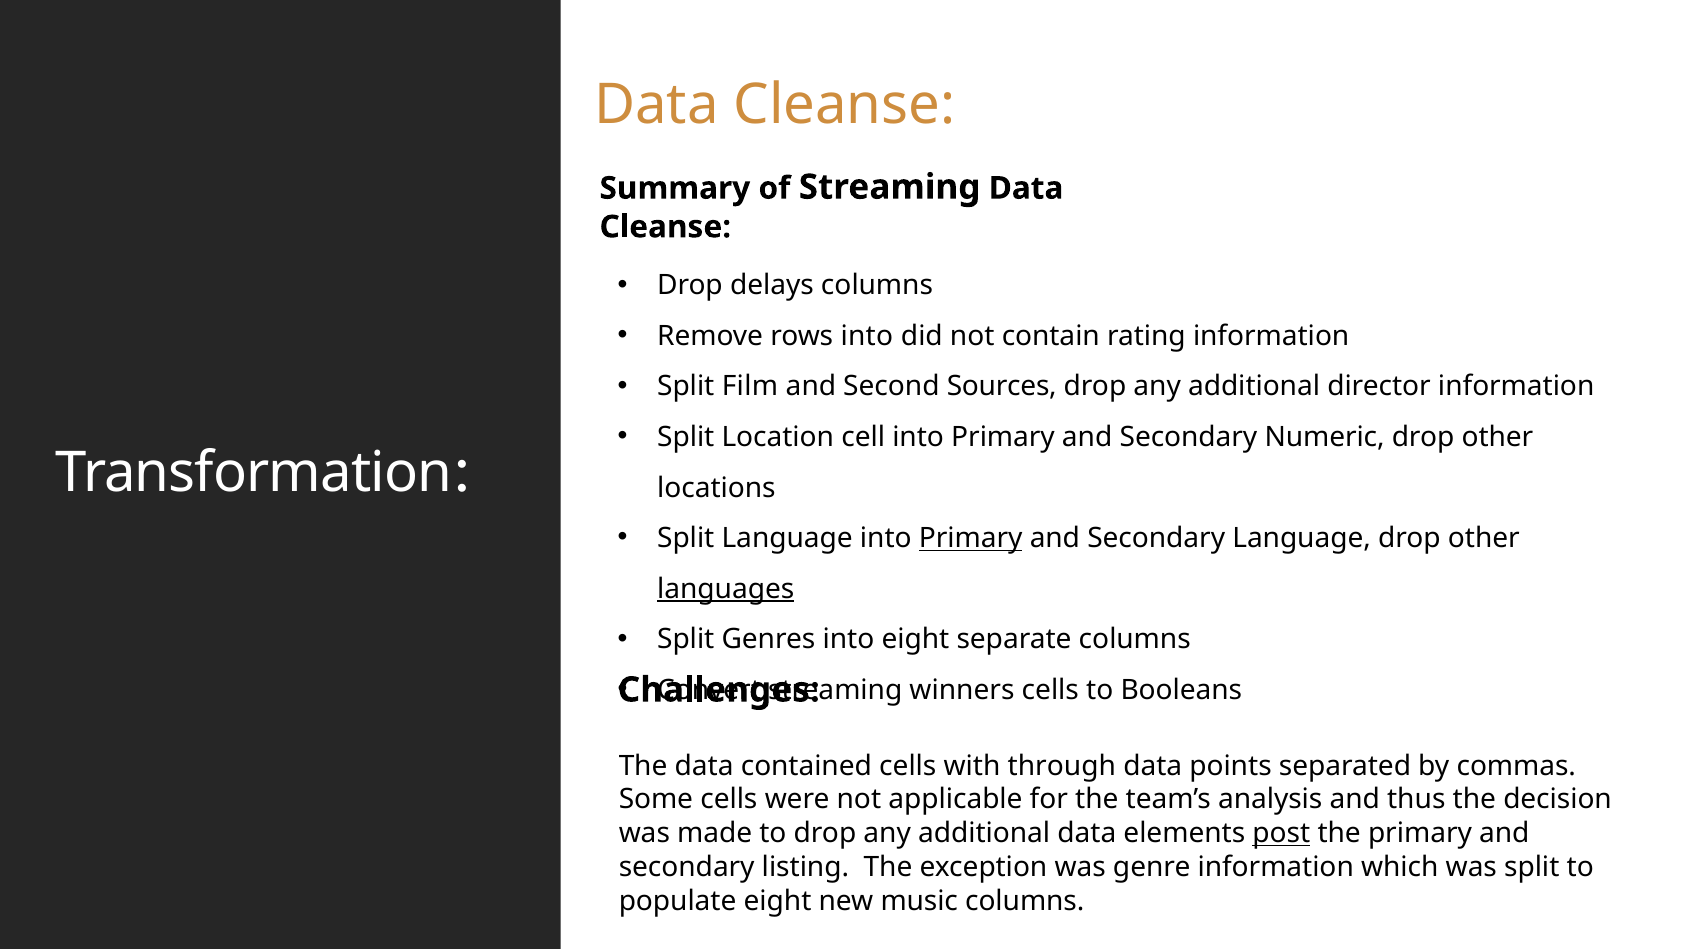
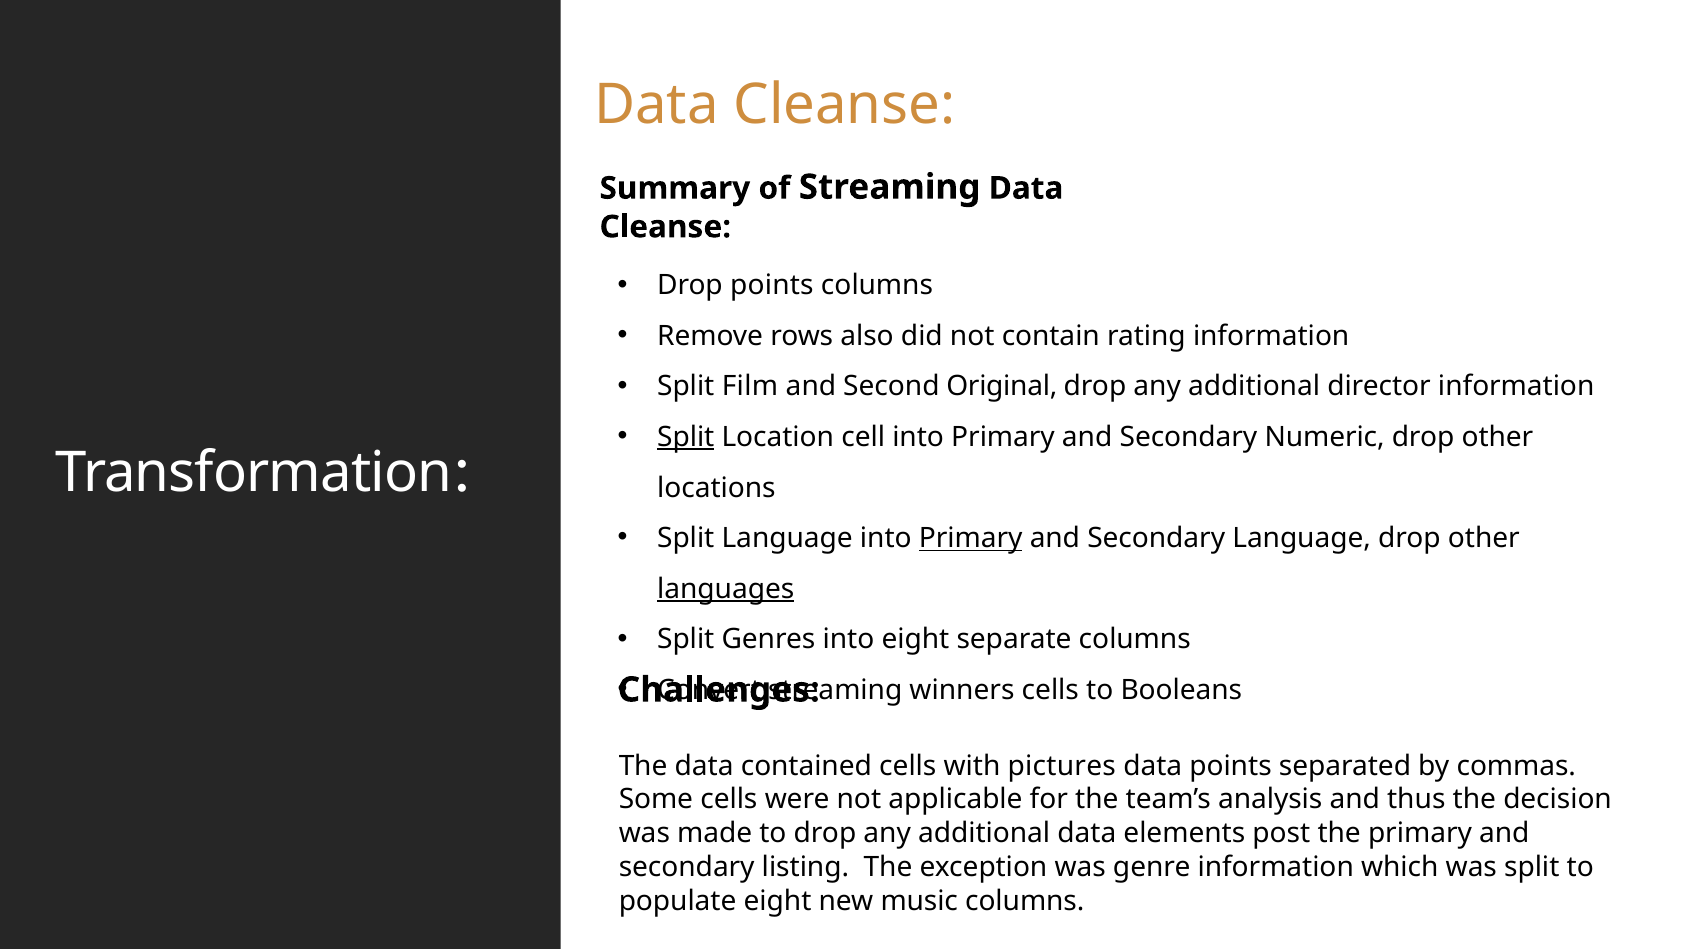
Drop delays: delays -> points
rows into: into -> also
Sources: Sources -> Original
Split at (686, 437) underline: none -> present
through: through -> pictures
post underline: present -> none
